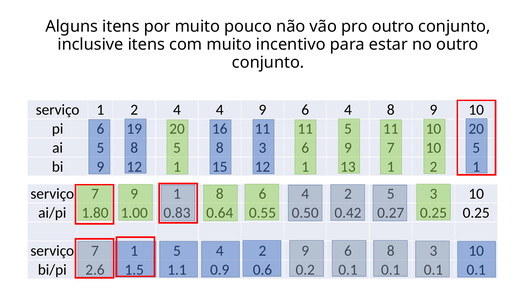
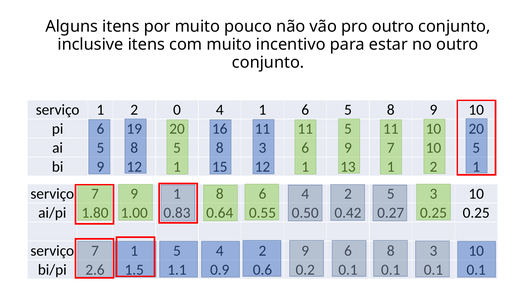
2 4: 4 -> 0
4 9: 9 -> 1
4 at (348, 110): 4 -> 5
